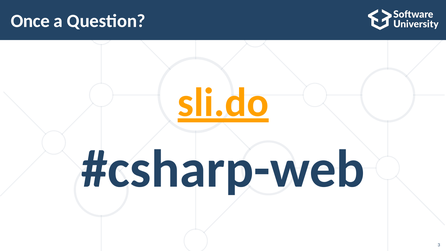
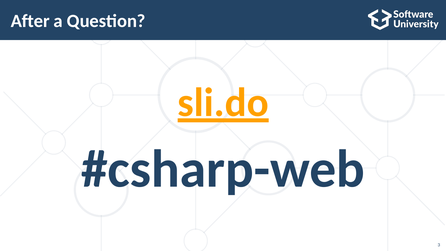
Once: Once -> After
